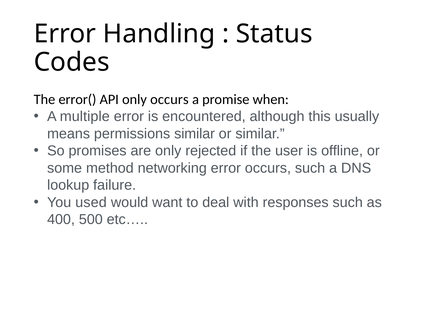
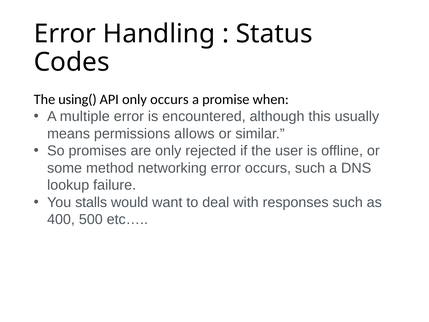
error(: error( -> using(
permissions similar: similar -> allows
used: used -> stalls
